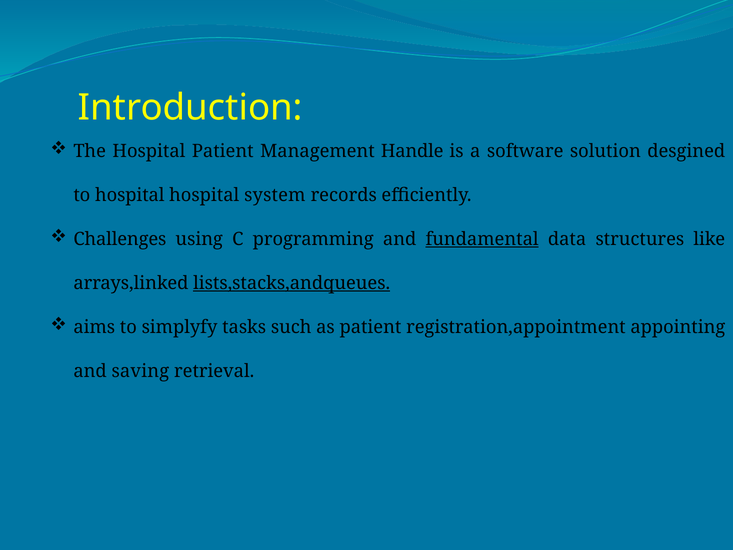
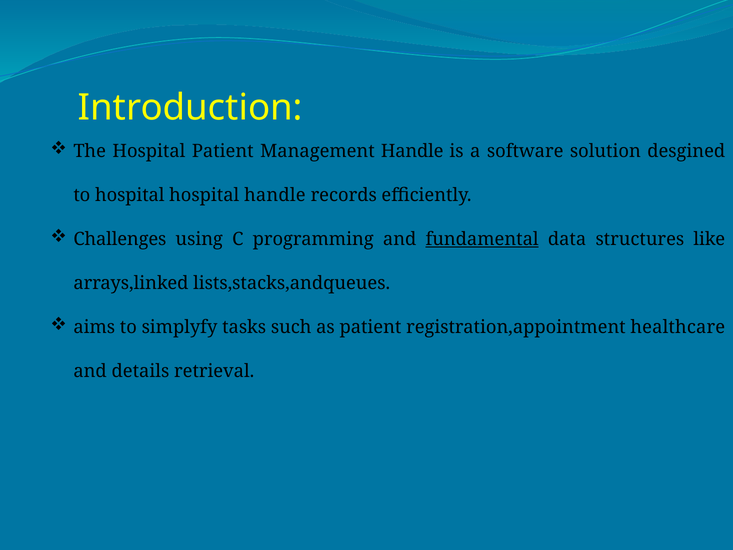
hospital system: system -> handle
lists,stacks,andqueues underline: present -> none
appointing: appointing -> healthcare
saving: saving -> details
